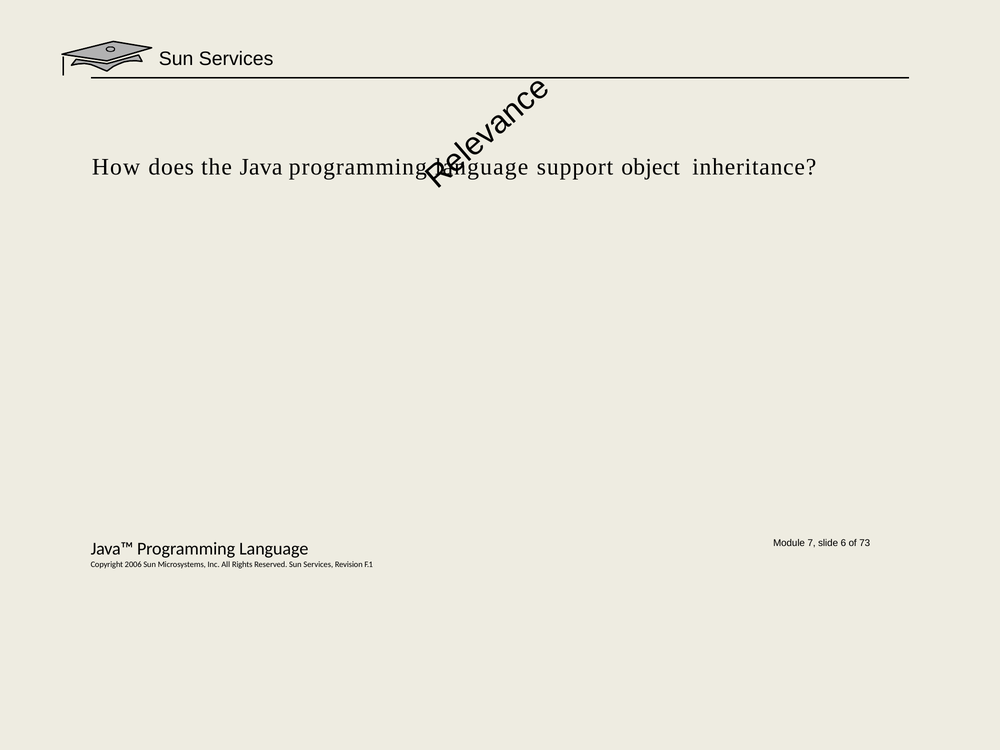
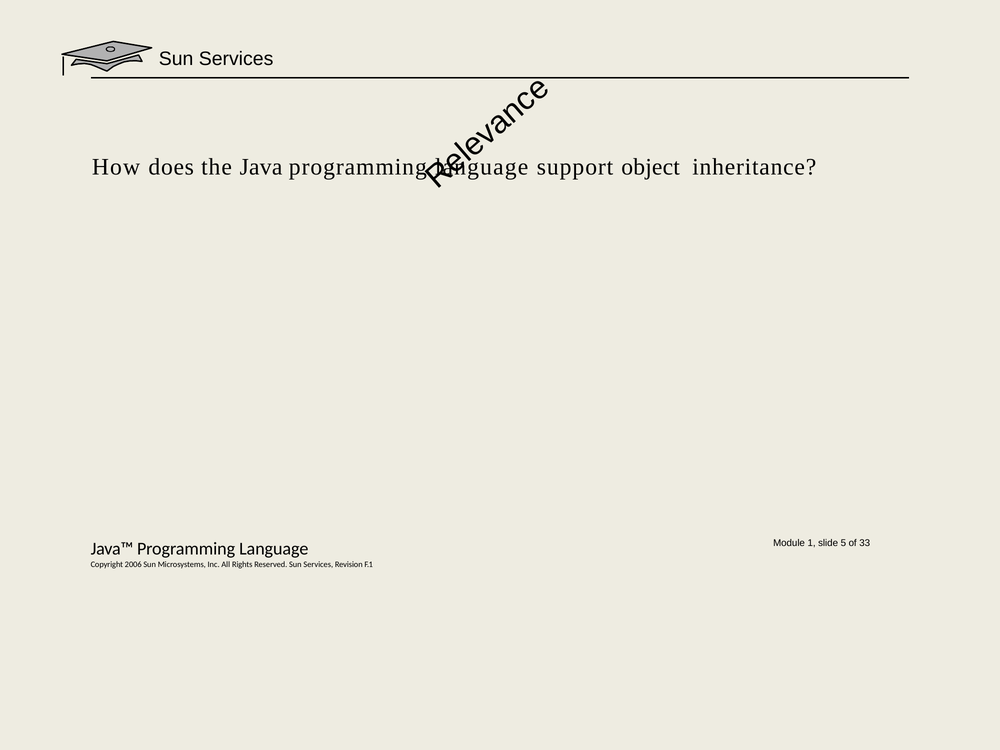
7: 7 -> 1
6: 6 -> 5
73: 73 -> 33
